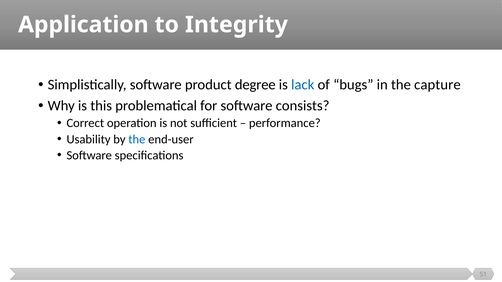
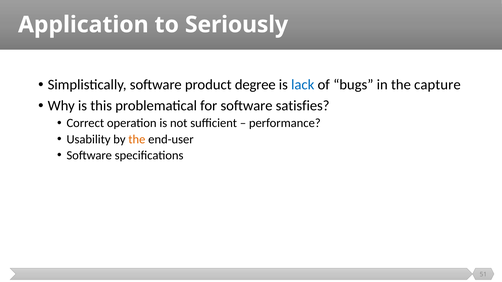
Integrity: Integrity -> Seriously
consists: consists -> satisfies
the at (137, 139) colour: blue -> orange
